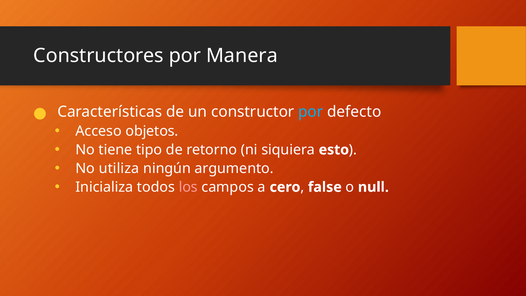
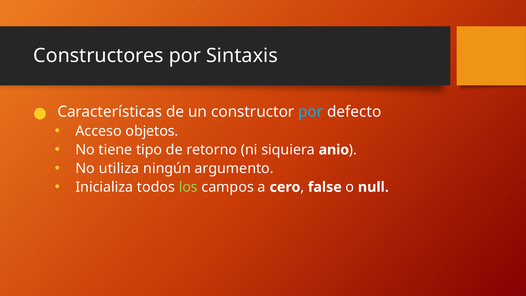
Manera: Manera -> Sintaxis
esto: esto -> anio
los colour: pink -> light green
